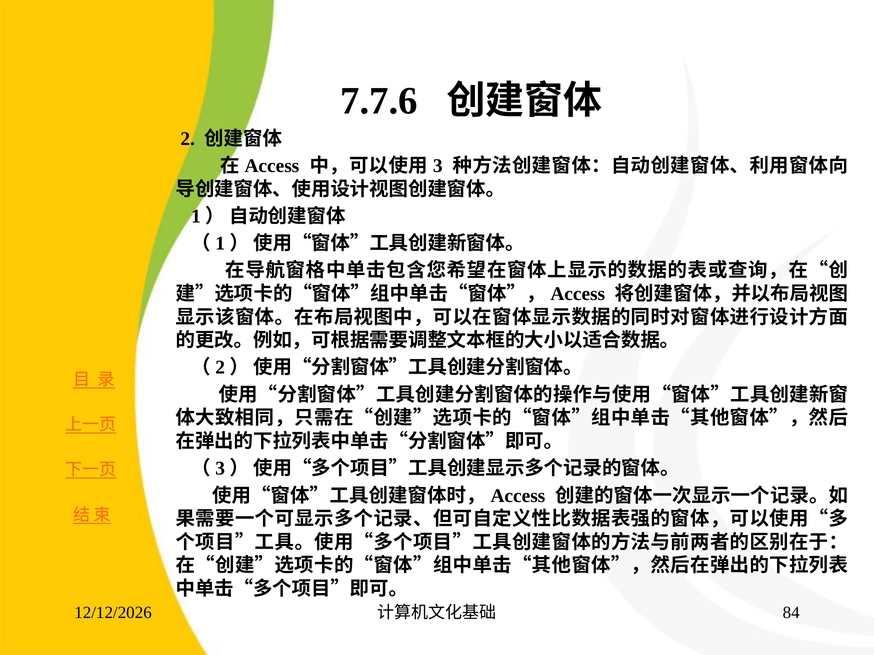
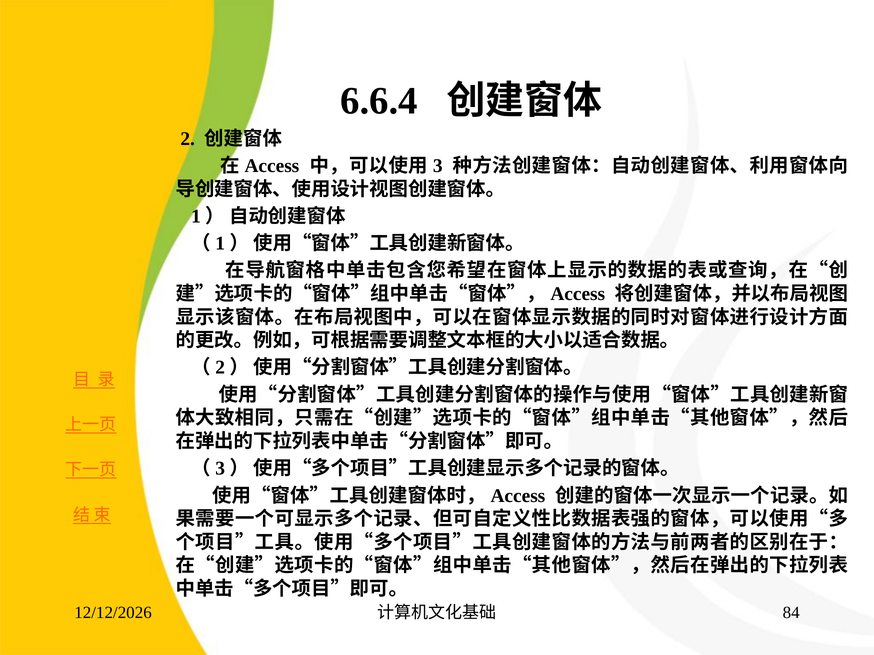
7.7.6: 7.7.6 -> 6.6.4
